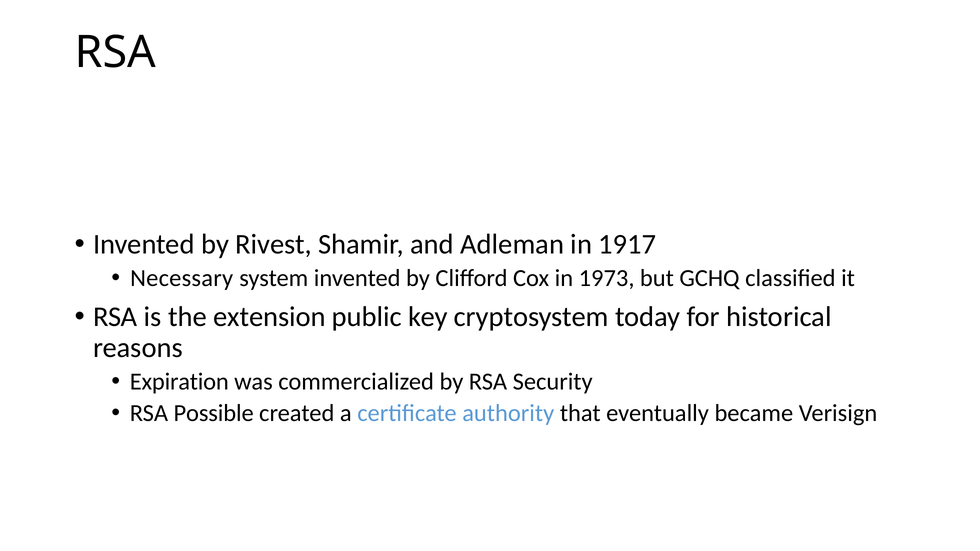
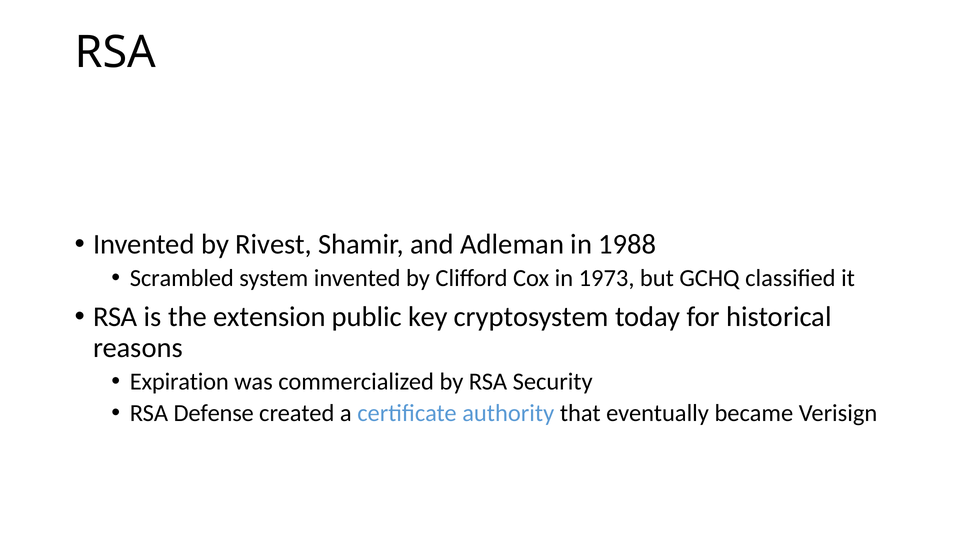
1917: 1917 -> 1988
Necessary: Necessary -> Scrambled
Possible: Possible -> Defense
